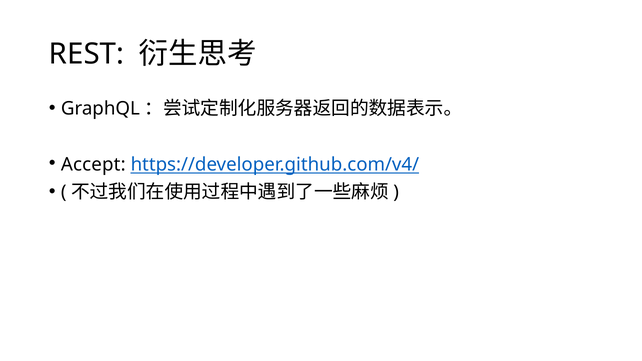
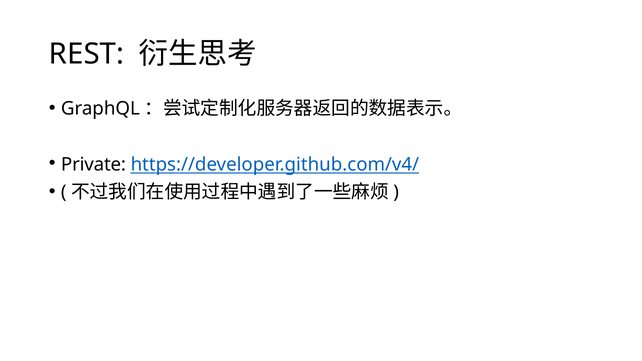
Accept: Accept -> Private
